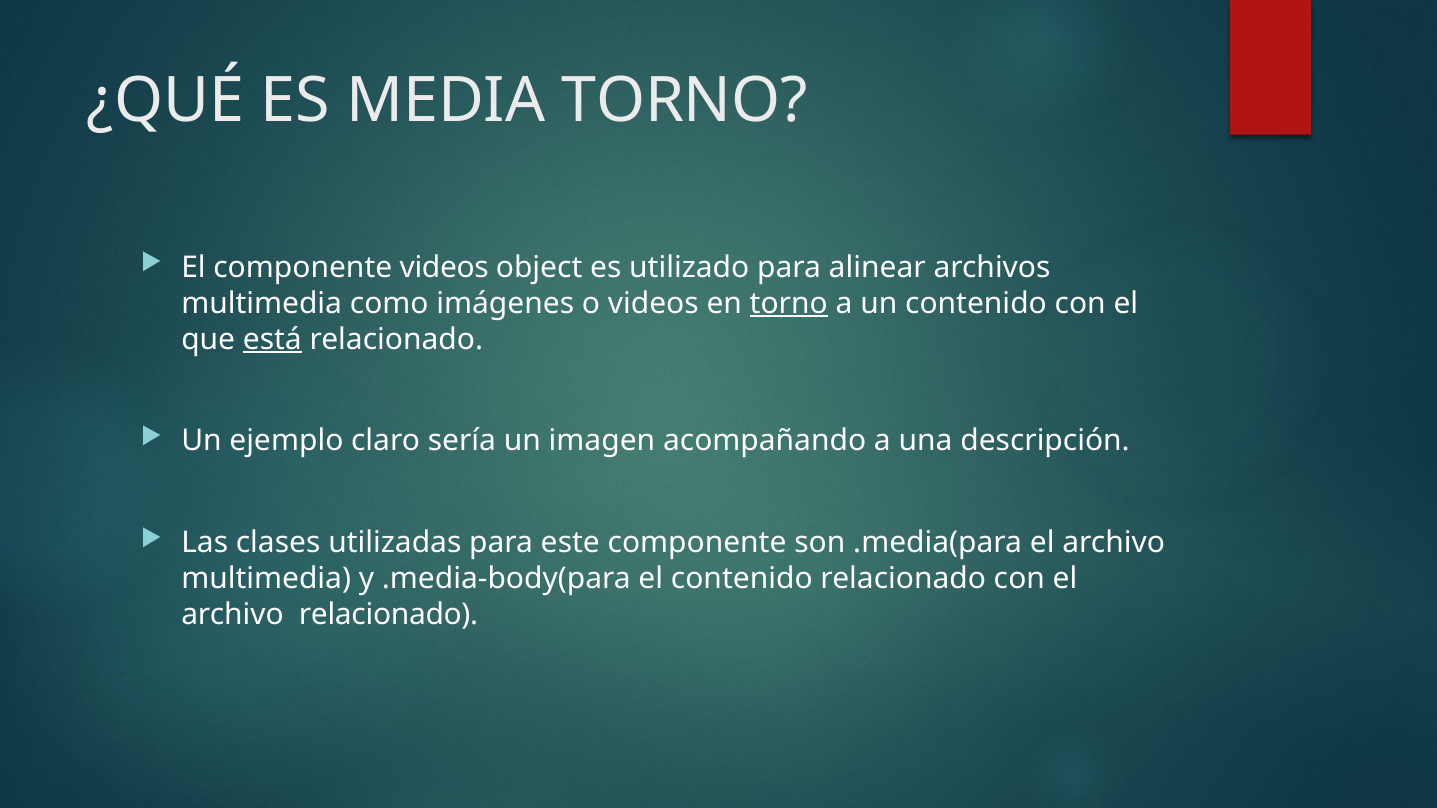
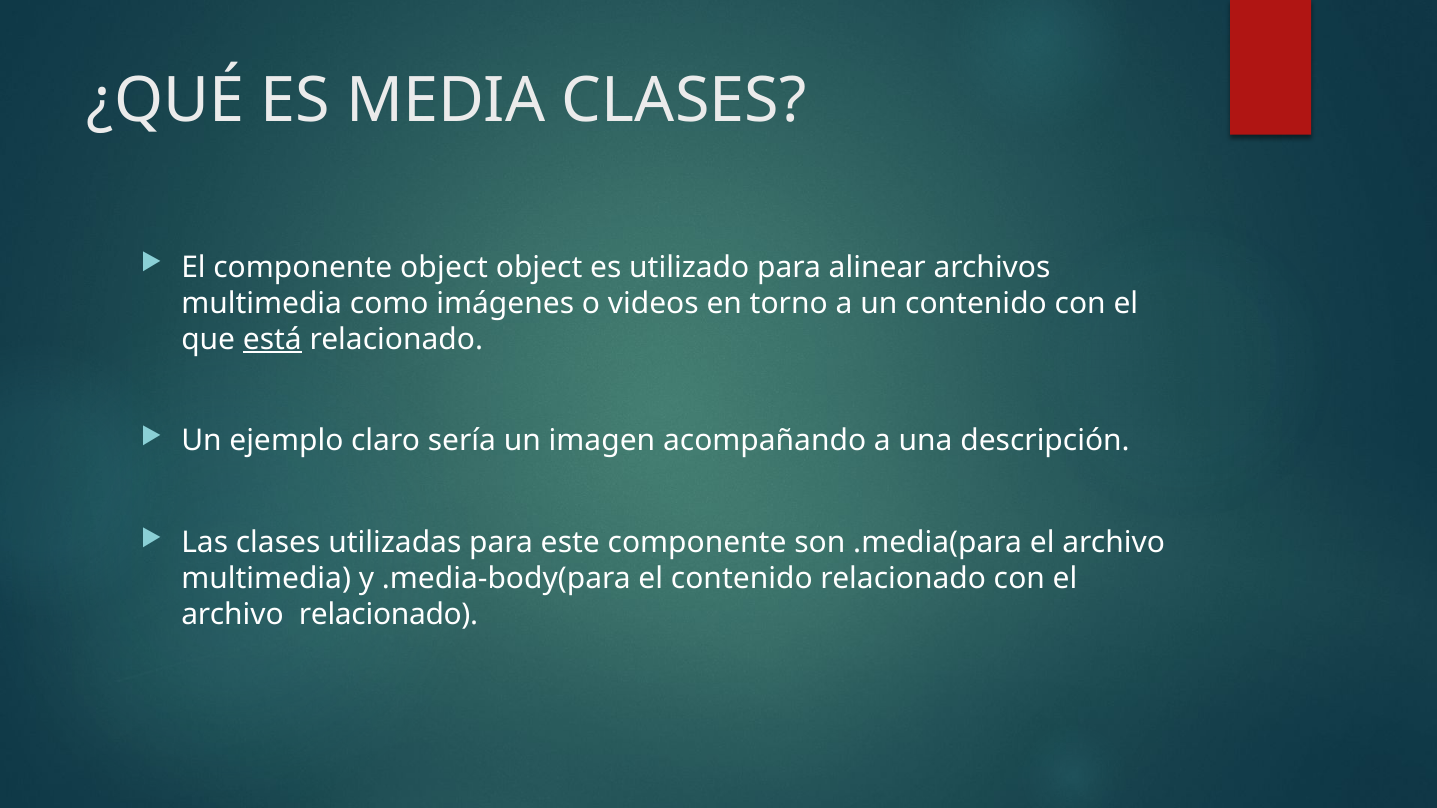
MEDIA TORNO: TORNO -> CLASES
componente videos: videos -> object
torno at (789, 303) underline: present -> none
